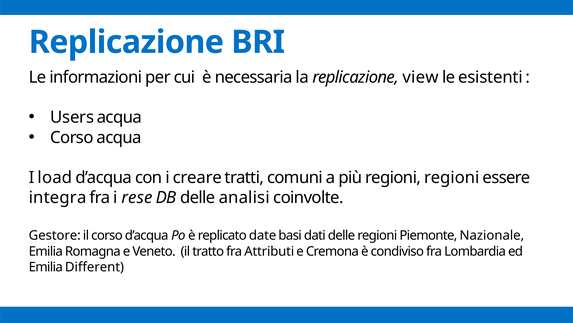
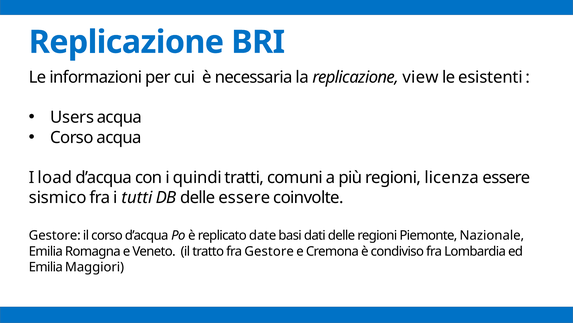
creare: creare -> quindi
regioni regioni: regioni -> licenza
integra: integra -> sismico
rese: rese -> tutti
delle analisi: analisi -> essere
fra Attributi: Attributi -> Gestore
Different: Different -> Maggiori
